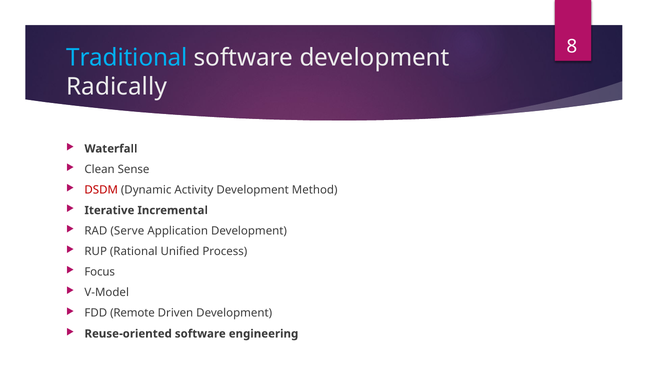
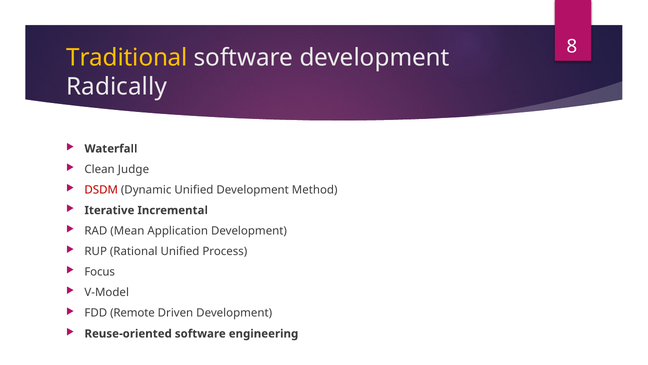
Traditional colour: light blue -> yellow
Sense: Sense -> Judge
Dynamic Activity: Activity -> Unified
Serve: Serve -> Mean
